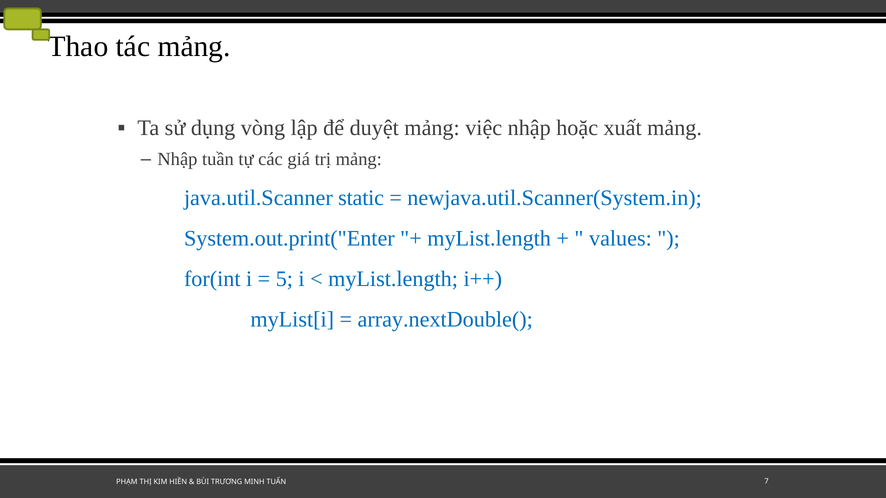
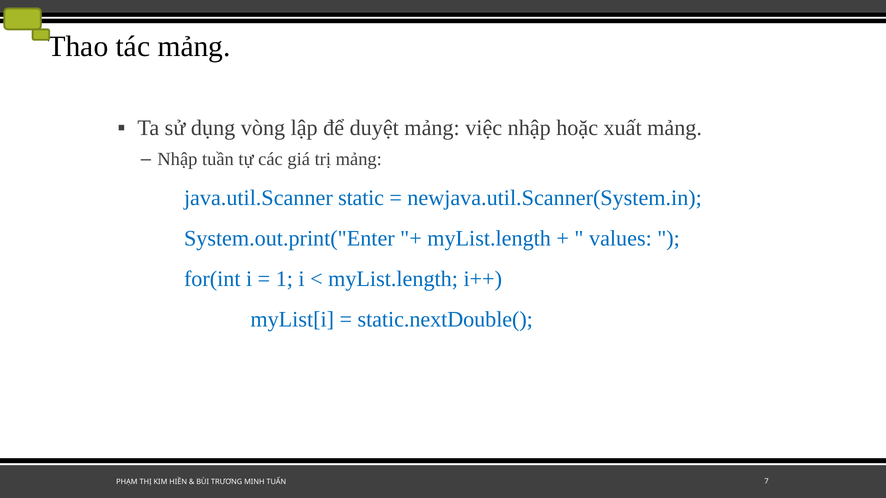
5: 5 -> 1
array.nextDouble(: array.nextDouble( -> static.nextDouble(
